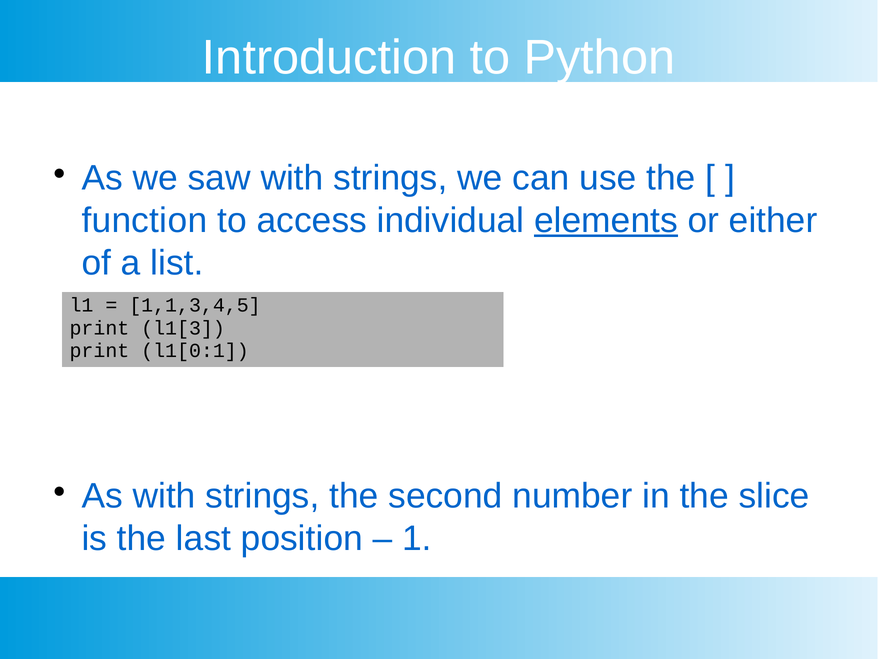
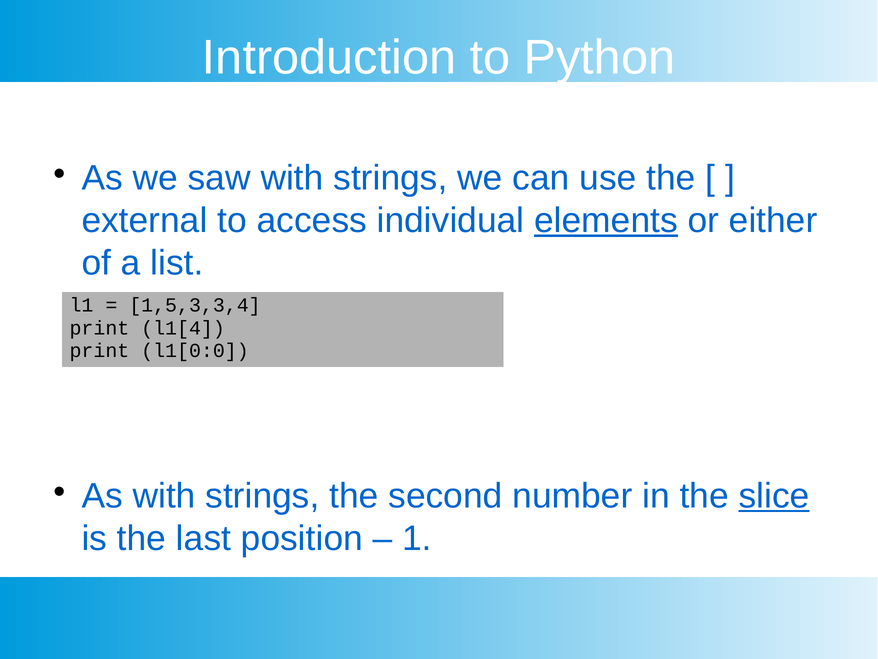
function: function -> external
1,1,3,4,5: 1,1,3,4,5 -> 1,5,3,3,4
l1[3: l1[3 -> l1[4
l1[0:1: l1[0:1 -> l1[0:0
slice underline: none -> present
